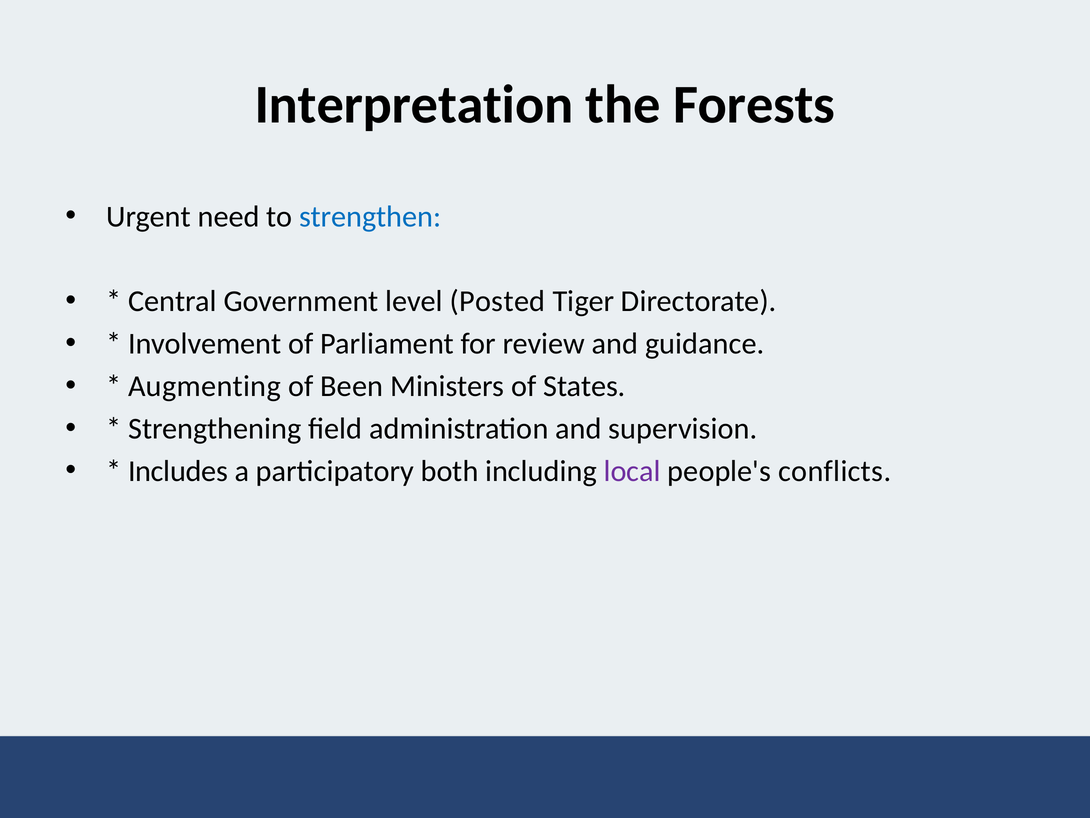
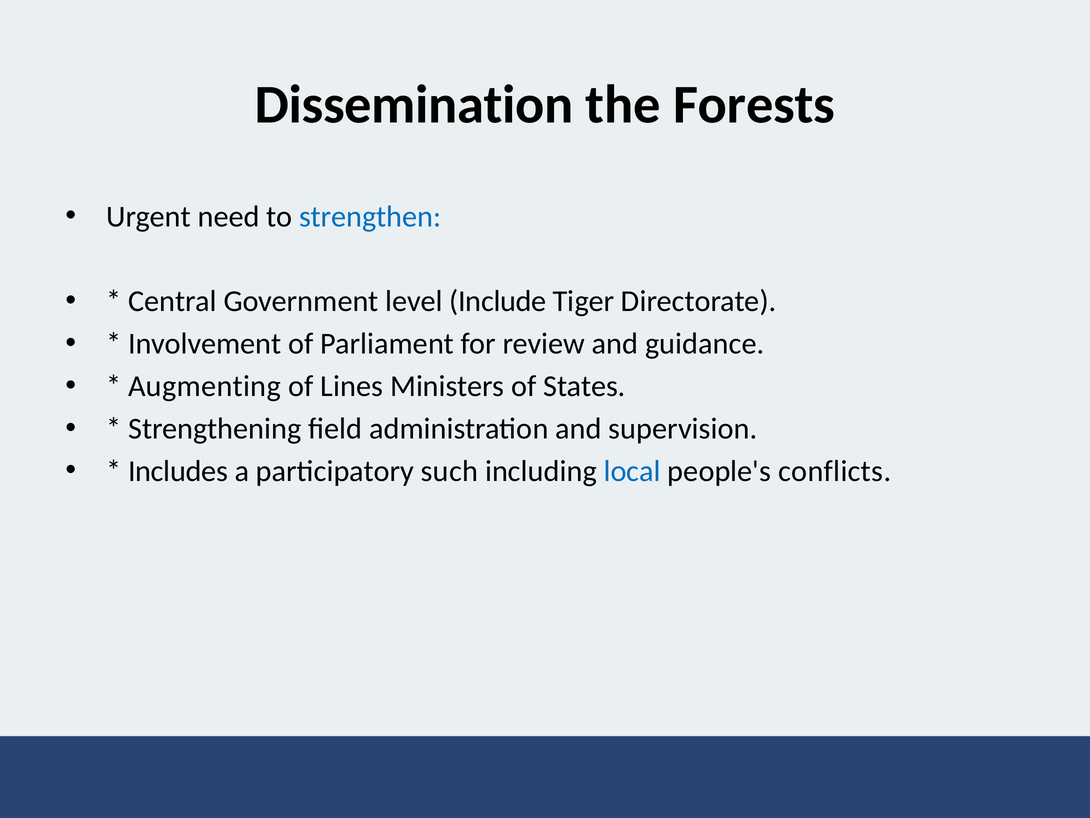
Interpretation: Interpretation -> Dissemination
Posted: Posted -> Include
Been: Been -> Lines
both: both -> such
local colour: purple -> blue
